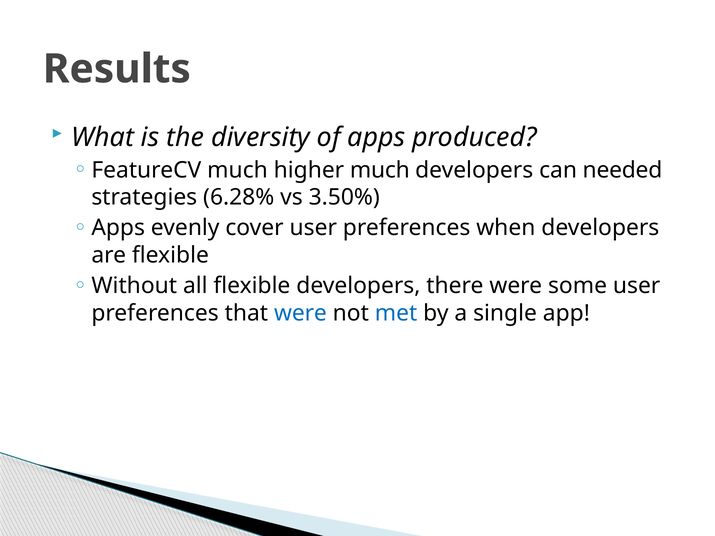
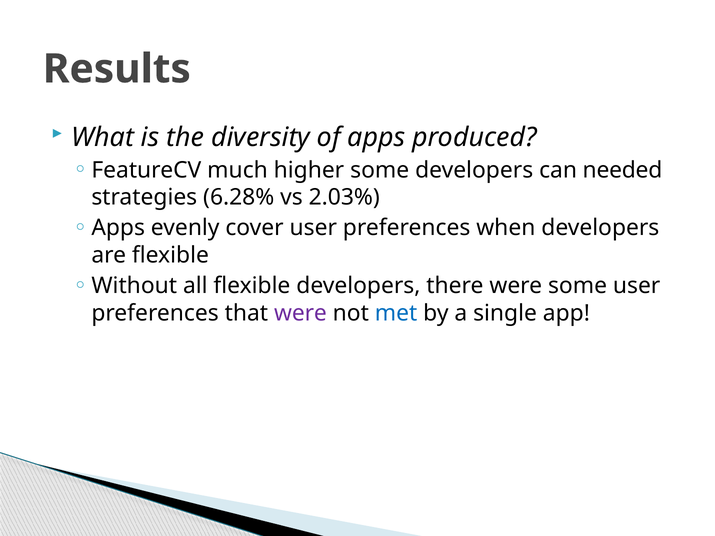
higher much: much -> some
3.50%: 3.50% -> 2.03%
were at (300, 313) colour: blue -> purple
